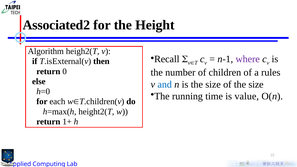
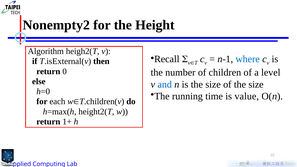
Associated2: Associated2 -> Nonempty2
where colour: purple -> blue
rules: rules -> level
